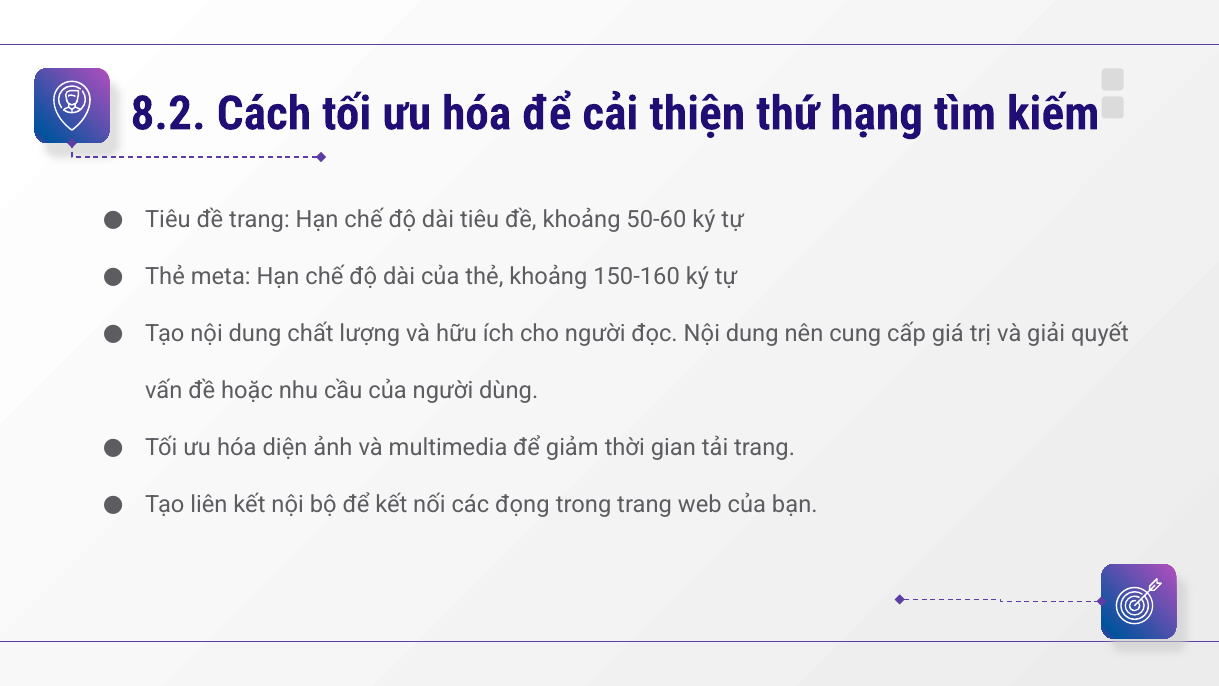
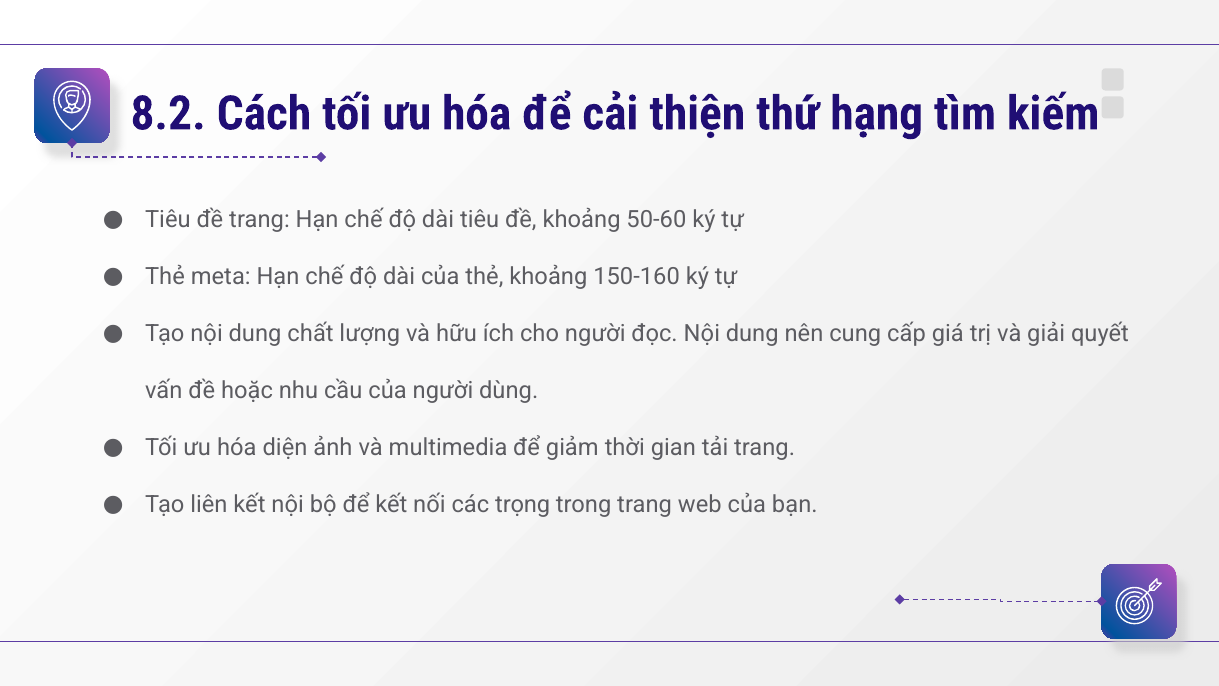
đọng: đọng -> trọng
